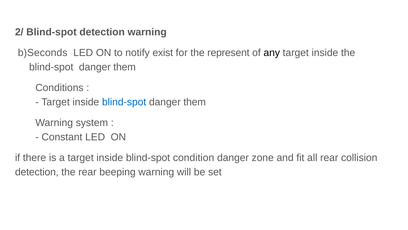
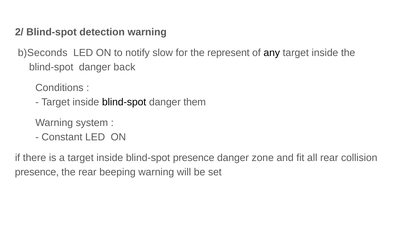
exist: exist -> slow
them at (125, 67): them -> back
blind-spot at (124, 102) colour: blue -> black
blind-spot condition: condition -> presence
detection at (37, 172): detection -> presence
